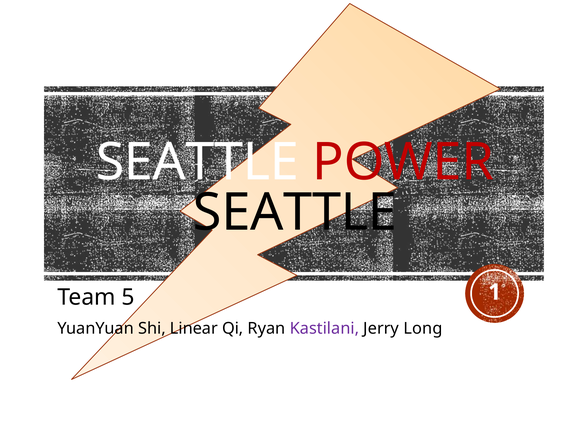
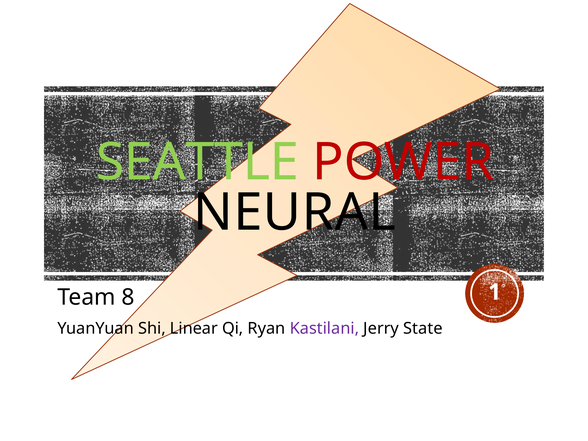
SEATTLE at (197, 162) colour: white -> light green
SEATTLE at (295, 213): SEATTLE -> NEURAL
5: 5 -> 8
Long: Long -> State
